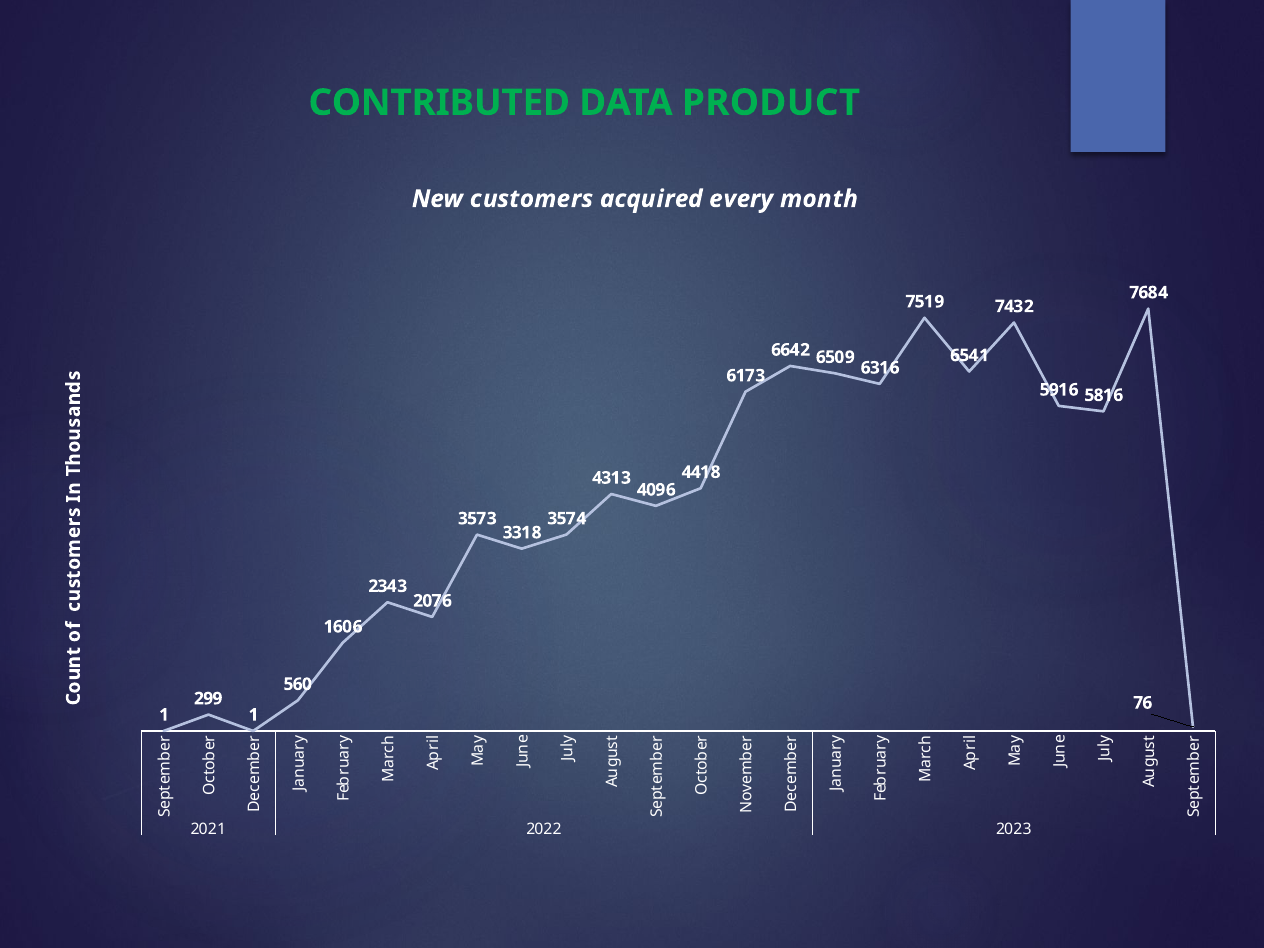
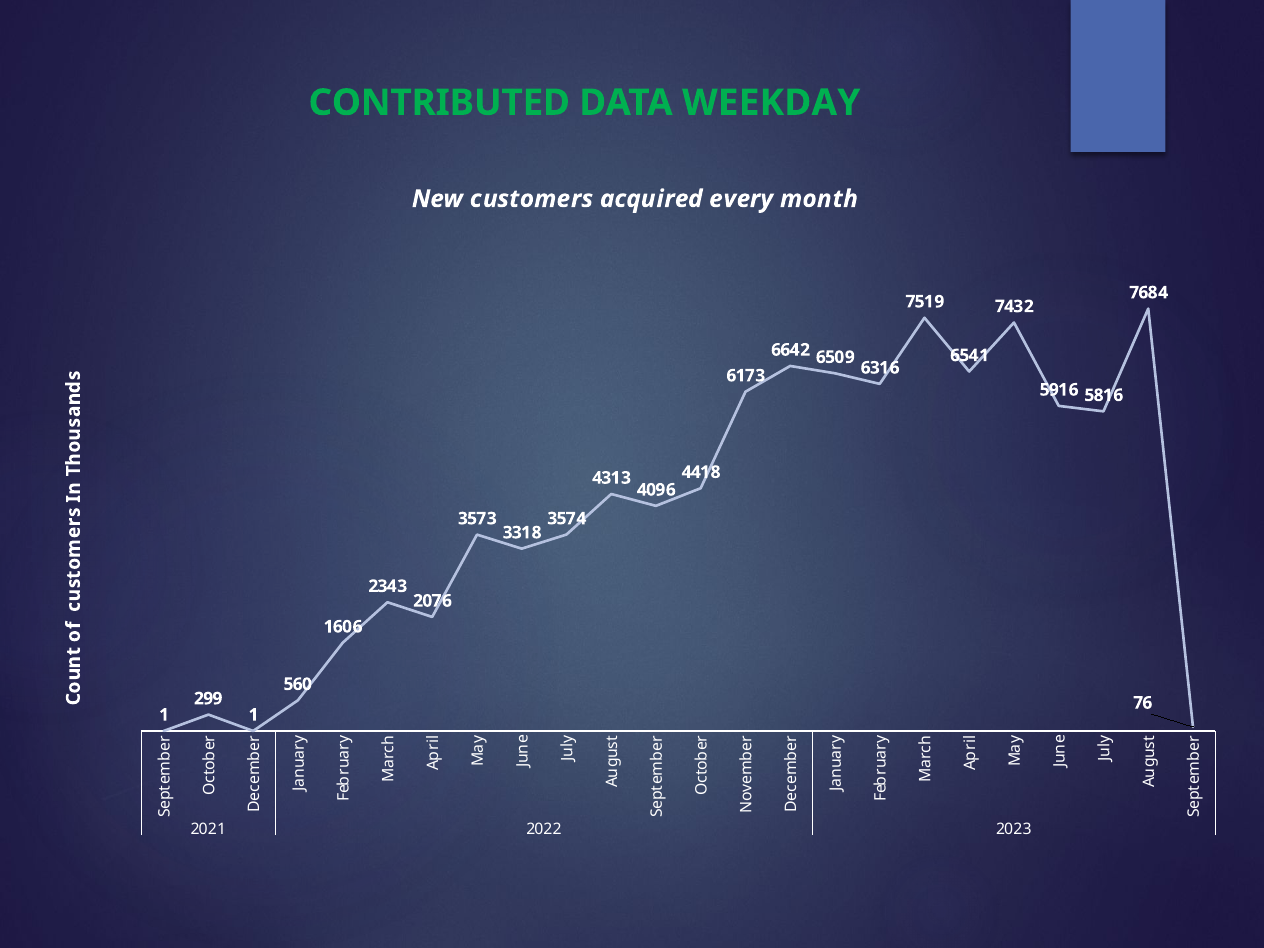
PRODUCT: PRODUCT -> WEEKDAY
